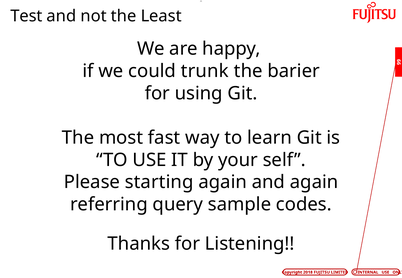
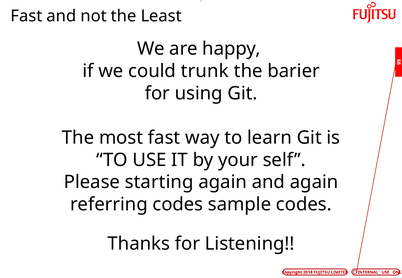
Test at (27, 16): Test -> Fast
referring query: query -> codes
